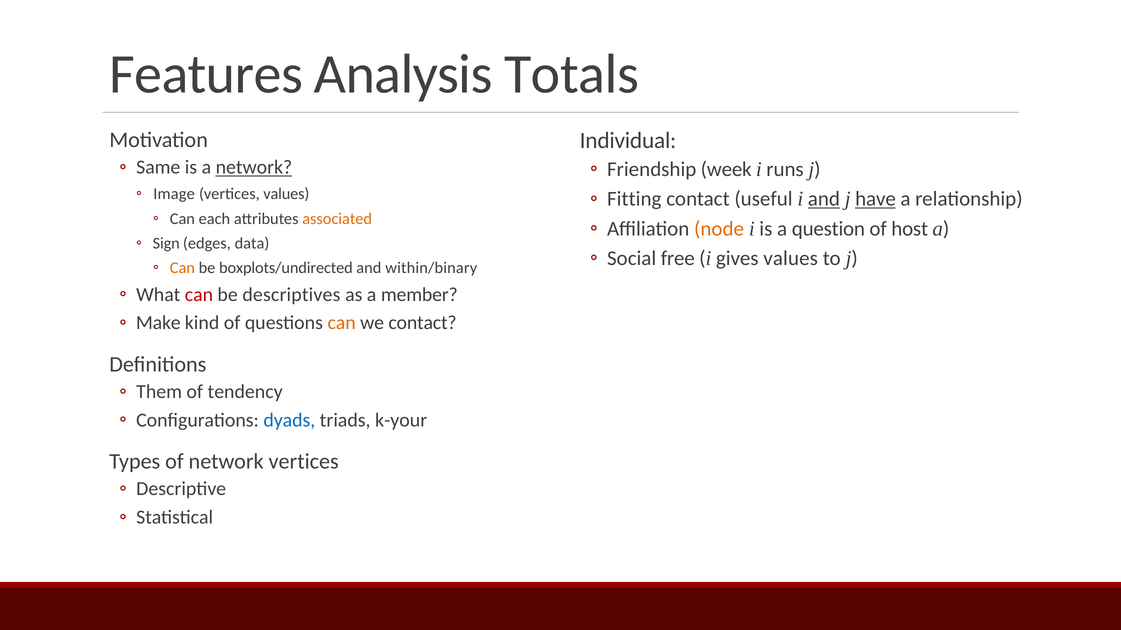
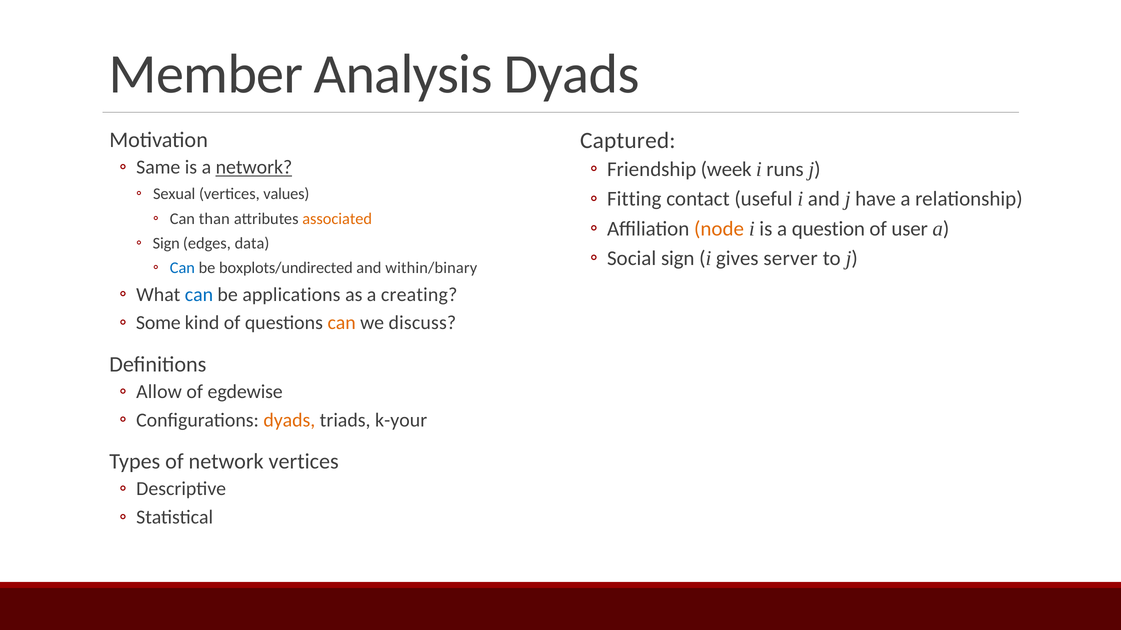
Features: Features -> Member
Analysis Totals: Totals -> Dyads
Individual: Individual -> Captured
Image: Image -> Sexual
and at (824, 199) underline: present -> none
have underline: present -> none
each: each -> than
host: host -> user
Social free: free -> sign
gives values: values -> server
Can at (182, 268) colour: orange -> blue
can at (199, 295) colour: red -> blue
descriptives: descriptives -> applications
member: member -> creating
Make: Make -> Some
we contact: contact -> discuss
Them: Them -> Allow
tendency: tendency -> egdewise
dyads at (289, 420) colour: blue -> orange
